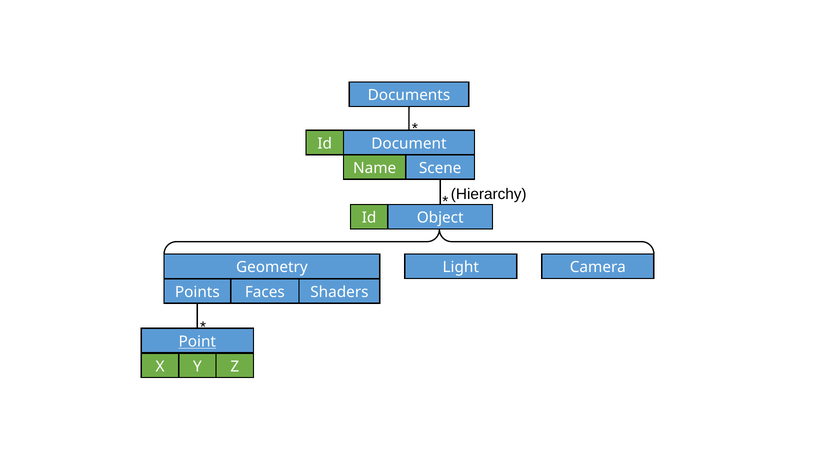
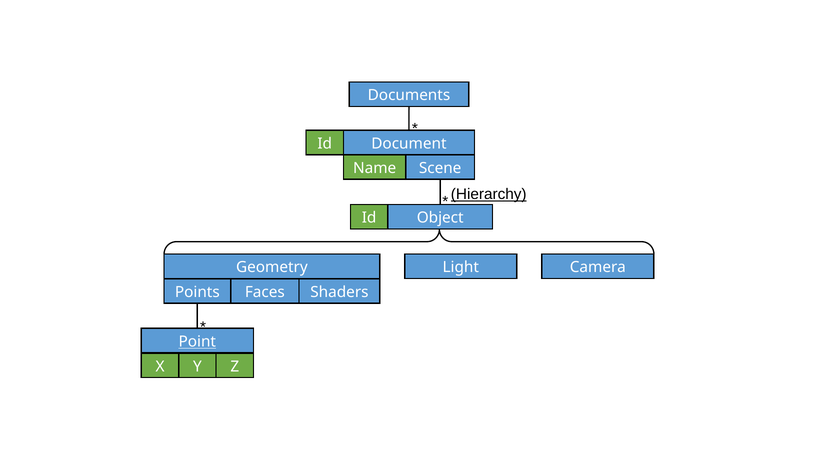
Hierarchy underline: none -> present
